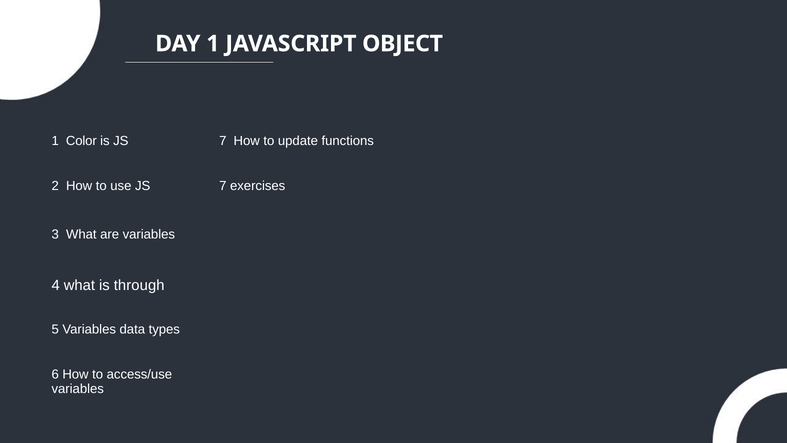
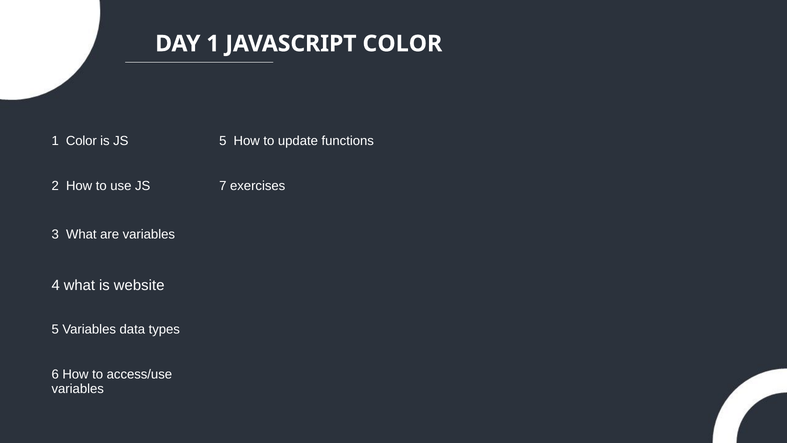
JAVASCRIPT OBJECT: OBJECT -> COLOR
is JS 7: 7 -> 5
through: through -> website
